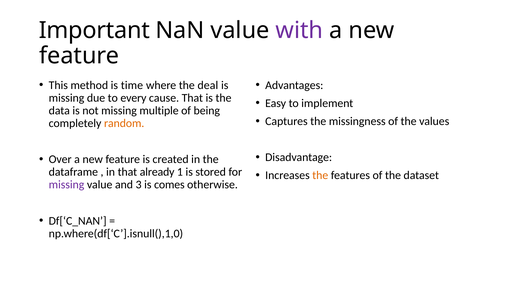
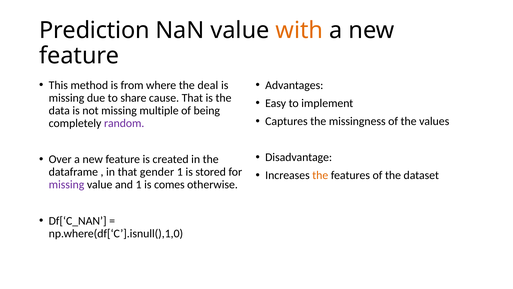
Important: Important -> Prediction
with colour: purple -> orange
time: time -> from
every: every -> share
random colour: orange -> purple
already: already -> gender
and 3: 3 -> 1
